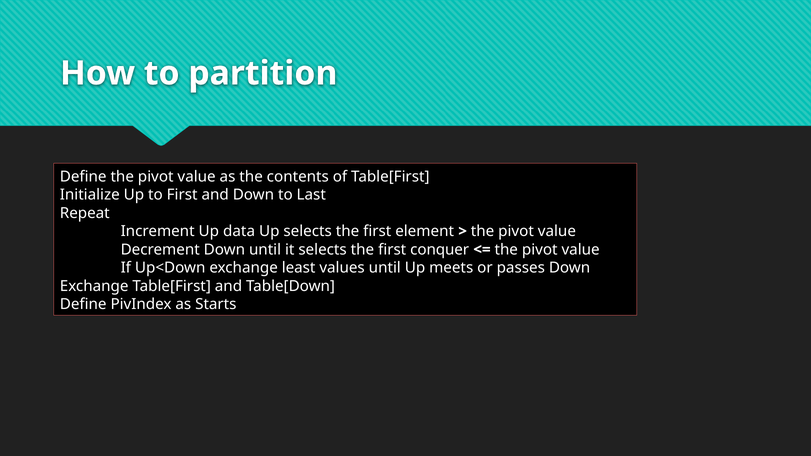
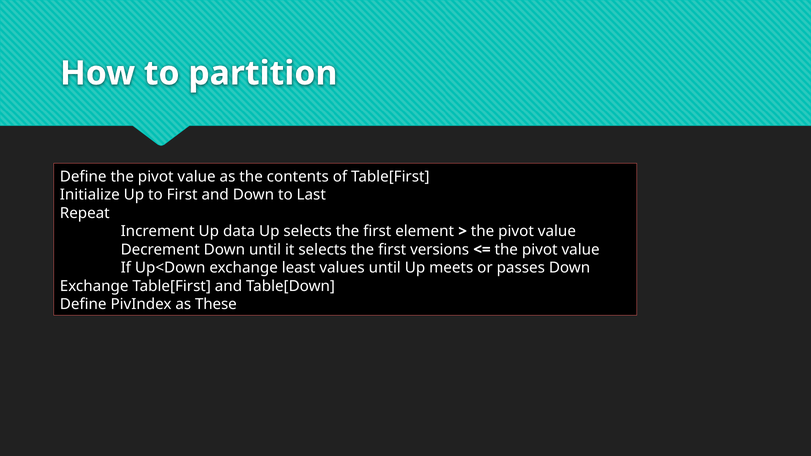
conquer: conquer -> versions
Starts: Starts -> These
